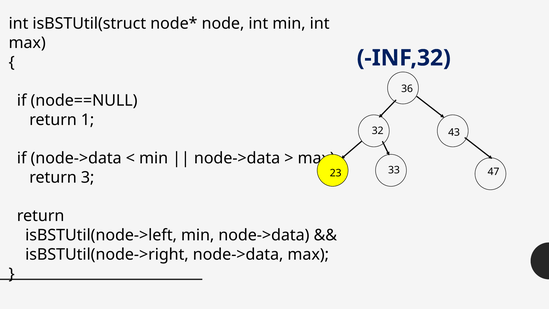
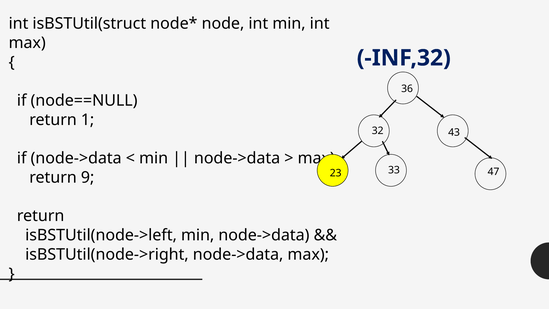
3: 3 -> 9
